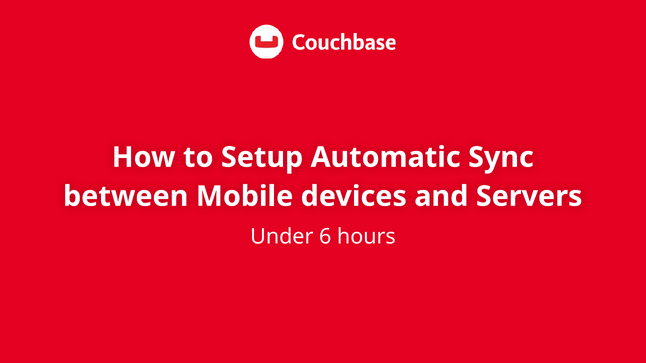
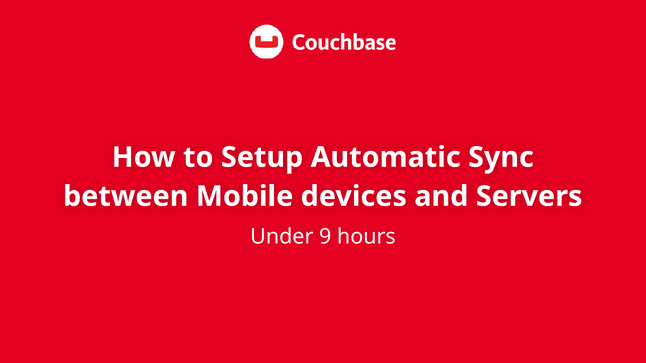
6: 6 -> 9
